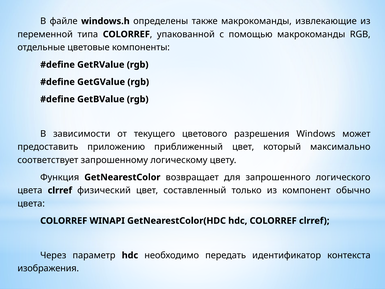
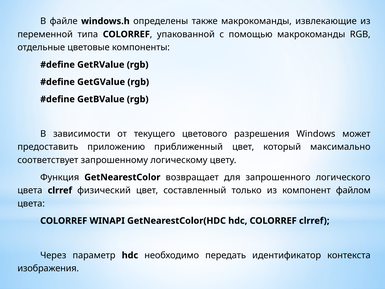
обычно: обычно -> файлом
